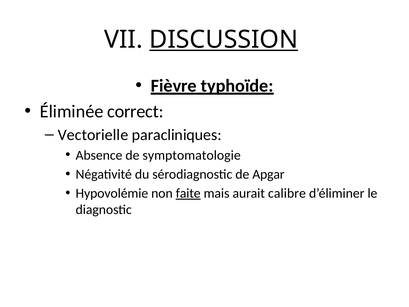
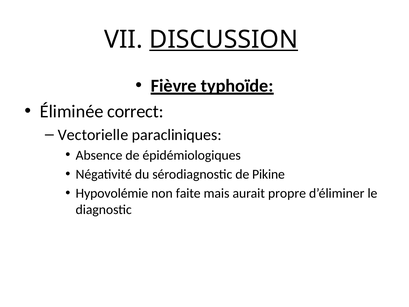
symptomatologie: symptomatologie -> épidémiologiques
Apgar: Apgar -> Pikine
faite underline: present -> none
calibre: calibre -> propre
